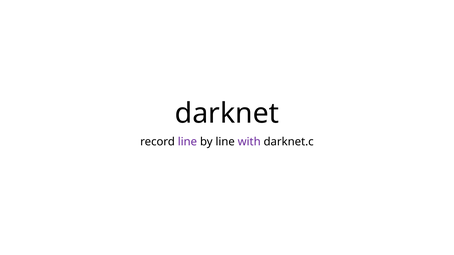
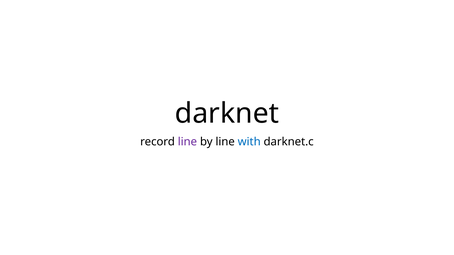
with colour: purple -> blue
